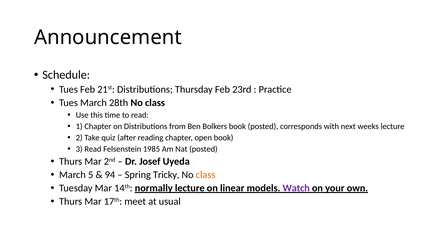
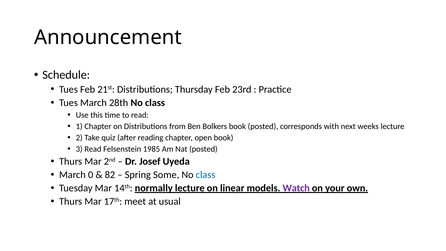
5: 5 -> 0
94: 94 -> 82
Tricky: Tricky -> Some
class at (206, 175) colour: orange -> blue
